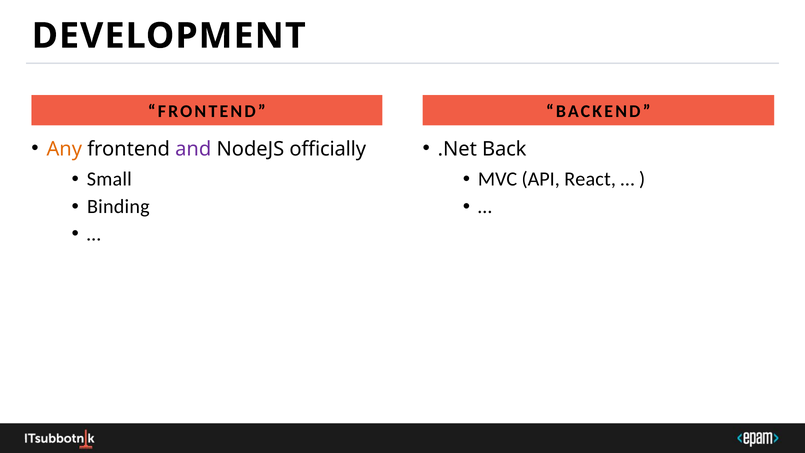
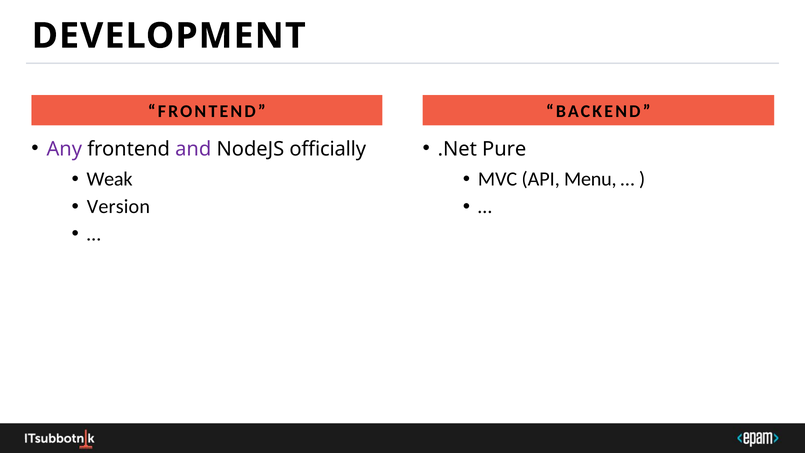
Any colour: orange -> purple
Back: Back -> Pure
Small: Small -> Weak
React: React -> Menu
Binding: Binding -> Version
